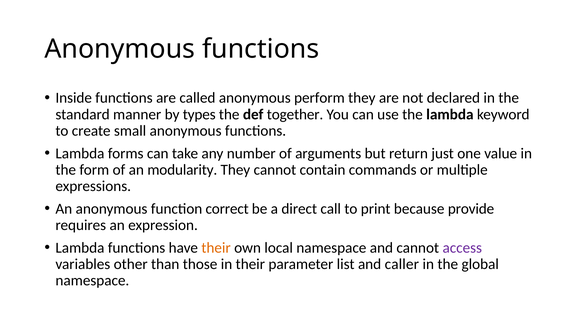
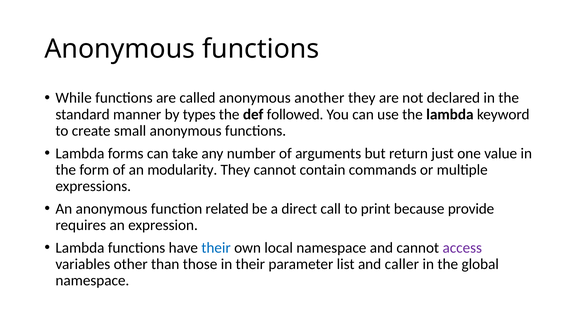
Inside: Inside -> While
perform: perform -> another
together: together -> followed
correct: correct -> related
their at (216, 247) colour: orange -> blue
